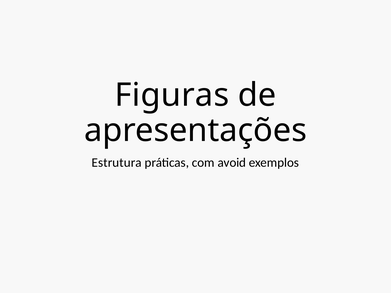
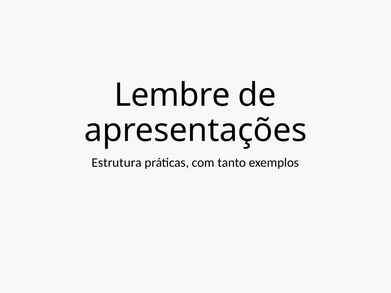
Figuras: Figuras -> Lembre
avoid: avoid -> tanto
